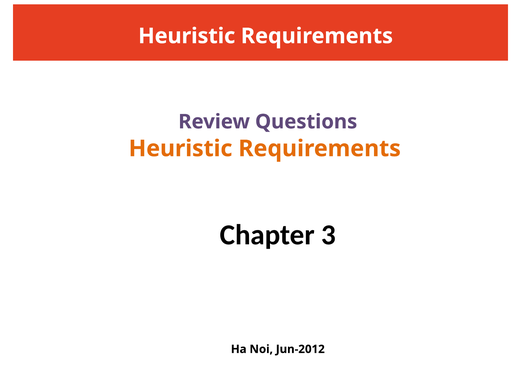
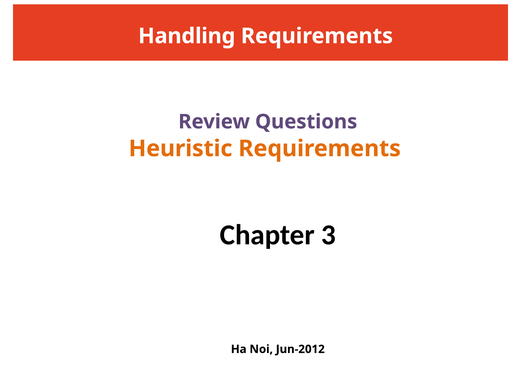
Heuristic at (187, 36): Heuristic -> Handling
